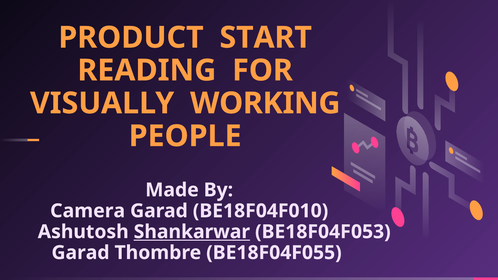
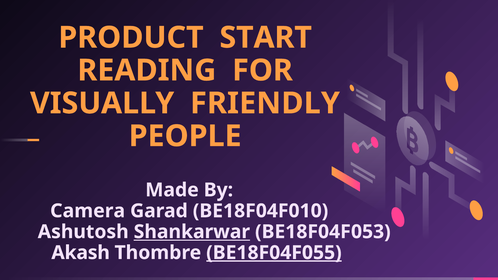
WORKING: WORKING -> FRIENDLY
Garad at (81, 253): Garad -> Akash
BE18F04F055 underline: none -> present
